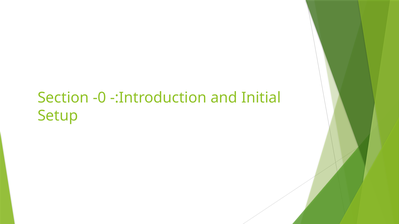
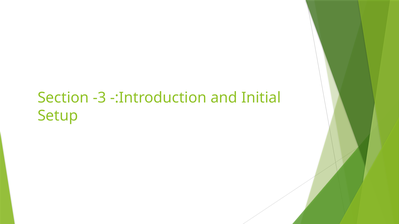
-0: -0 -> -3
